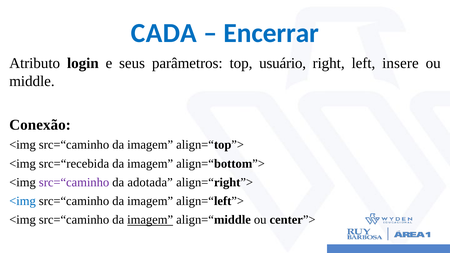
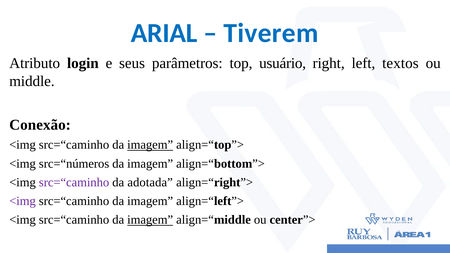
CADA: CADA -> ARIAL
Encerrar: Encerrar -> Tiverem
insere: insere -> textos
imagem at (150, 145) underline: none -> present
src=“recebida: src=“recebida -> src=“números
<img at (23, 201) colour: blue -> purple
